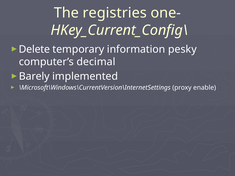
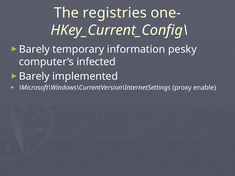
Delete at (34, 49): Delete -> Barely
decimal: decimal -> infected
